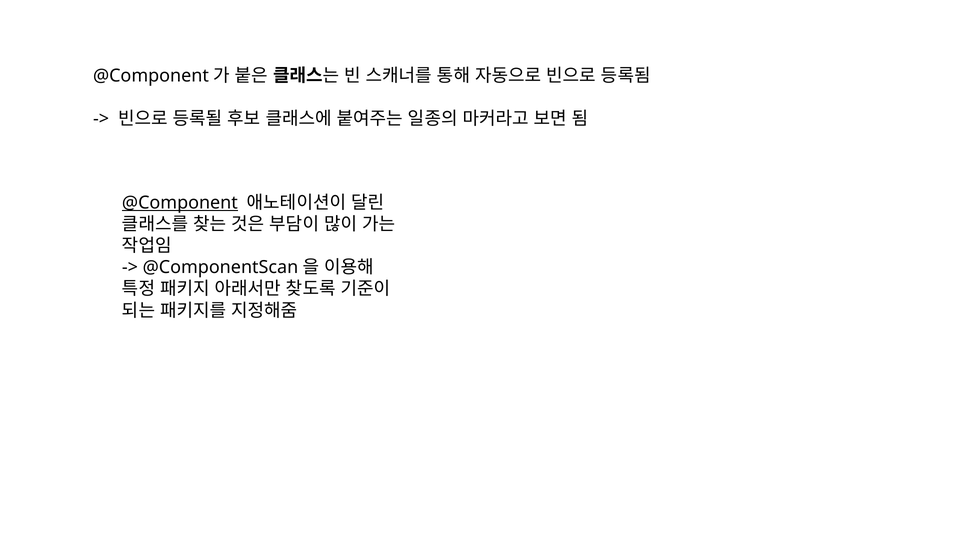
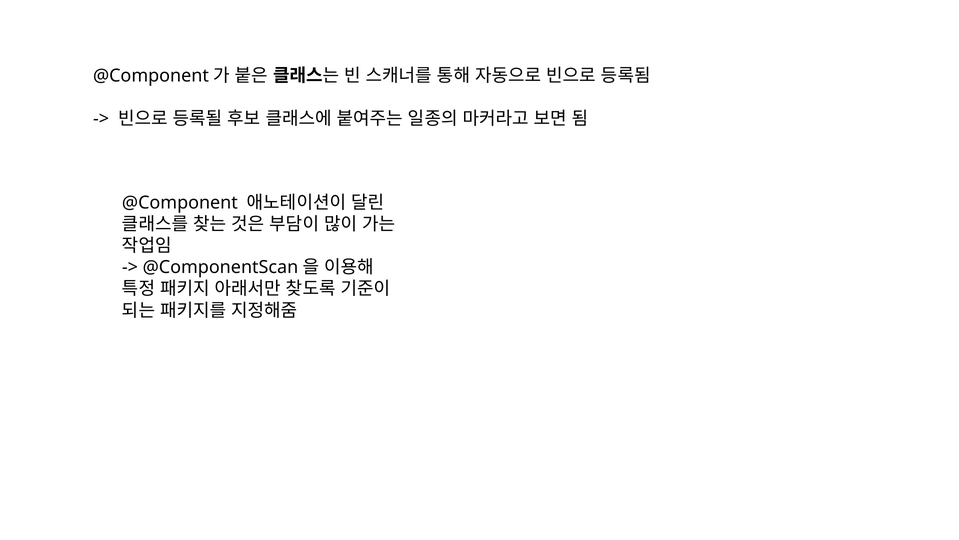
@Component underline: present -> none
